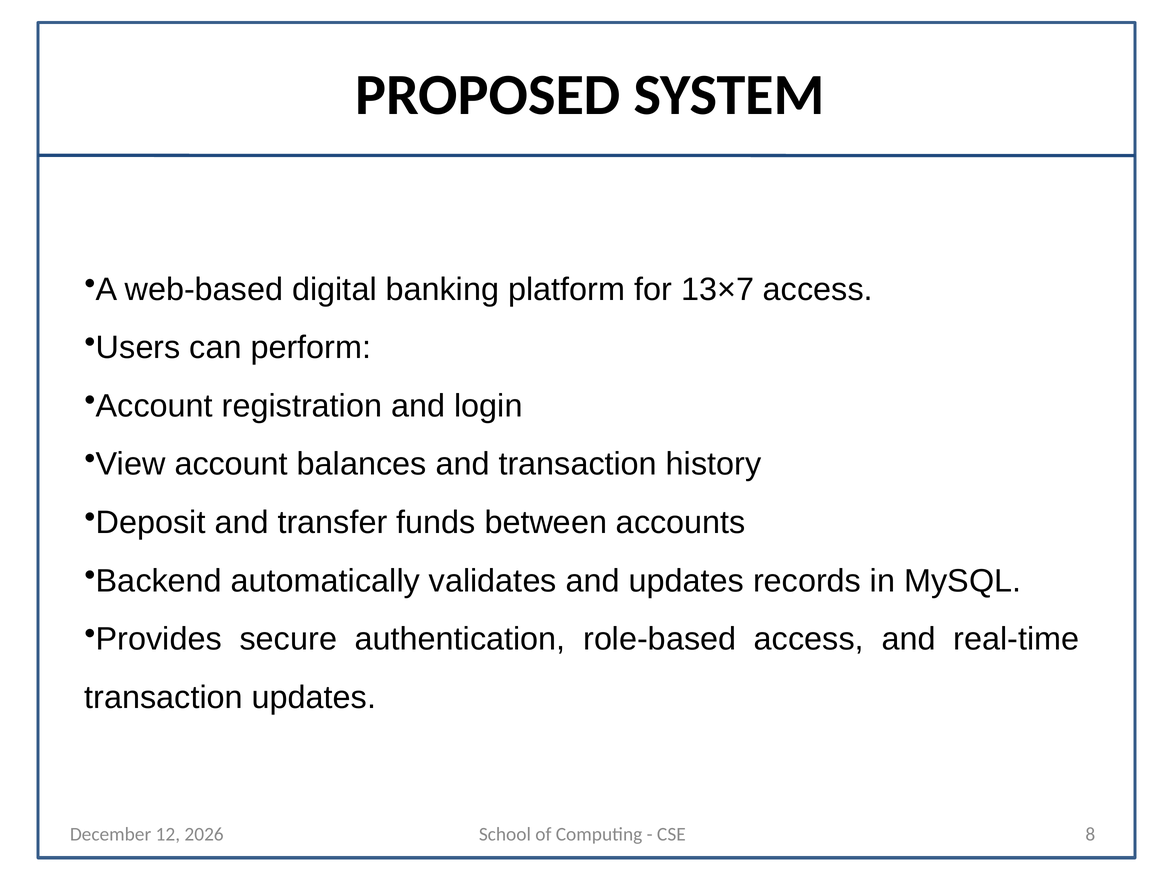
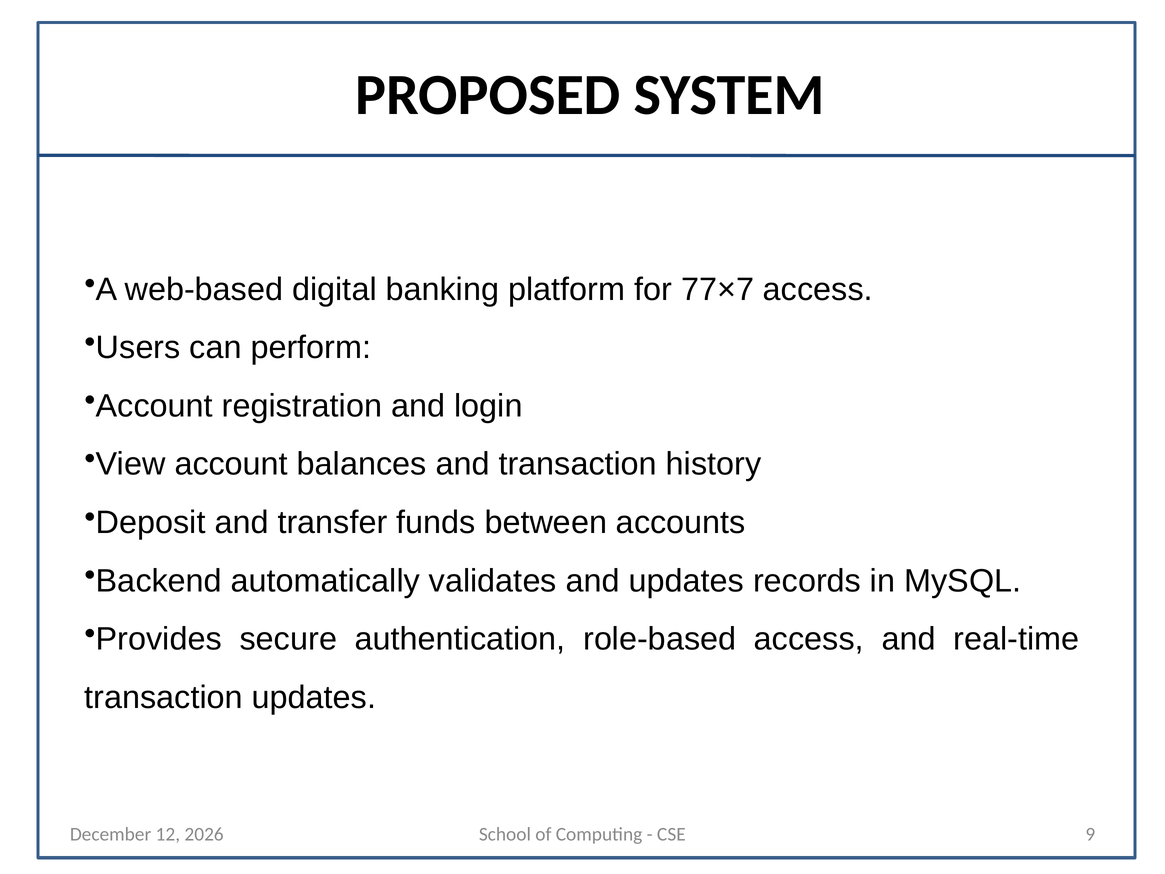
13×7: 13×7 -> 77×7
8: 8 -> 9
